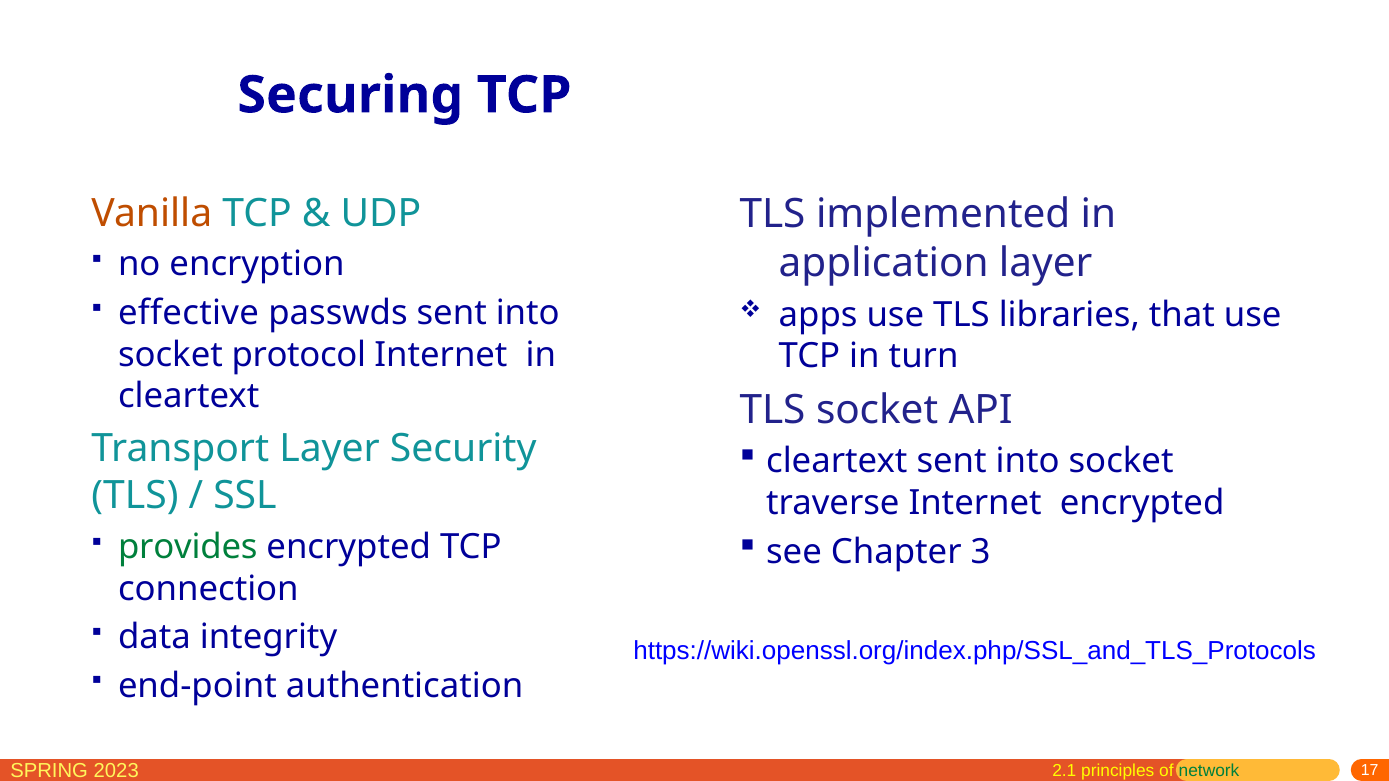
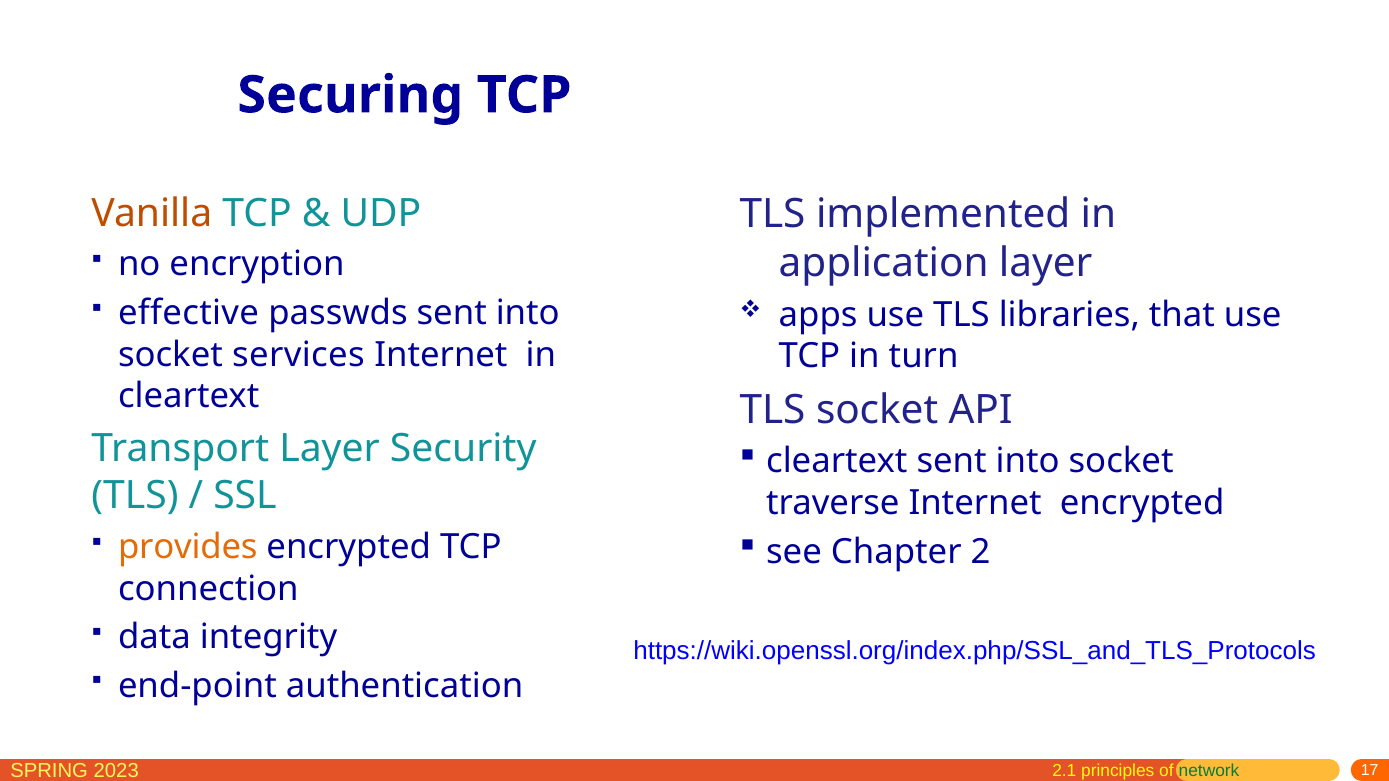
protocol: protocol -> services
provides colour: green -> orange
3: 3 -> 2
